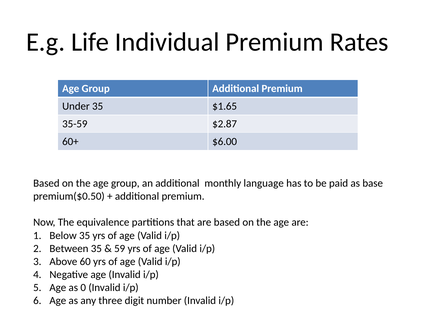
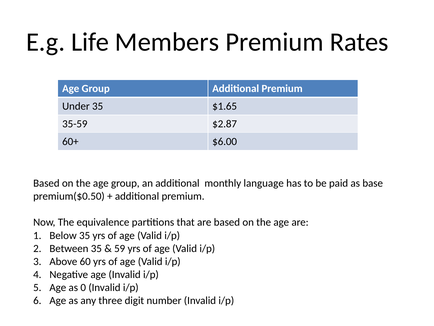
Individual: Individual -> Members
